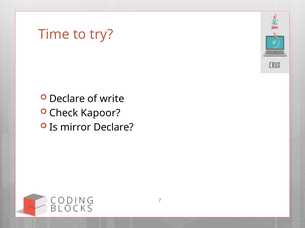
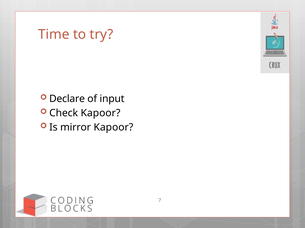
write: write -> input
mirror Declare: Declare -> Kapoor
